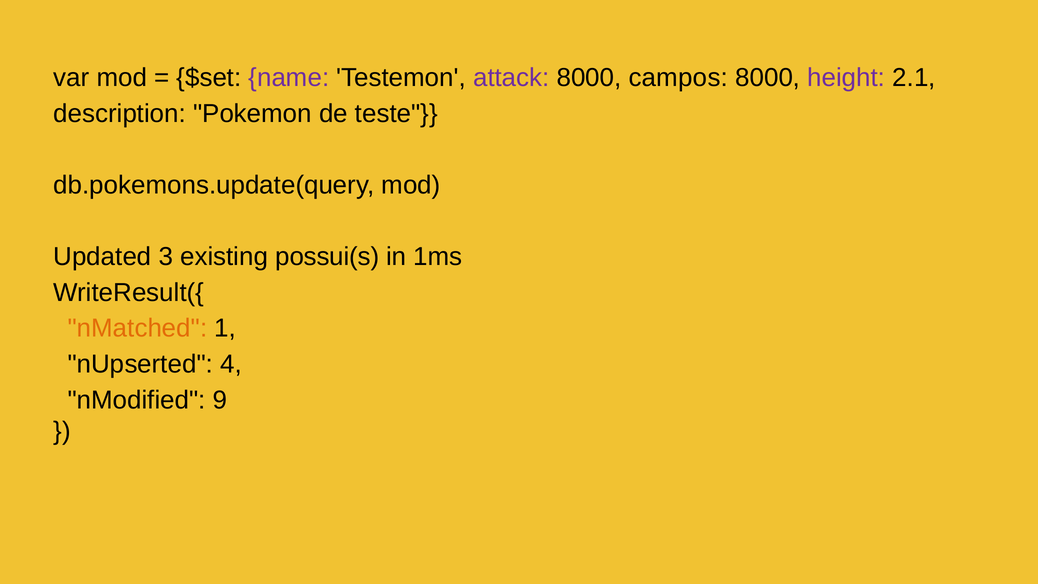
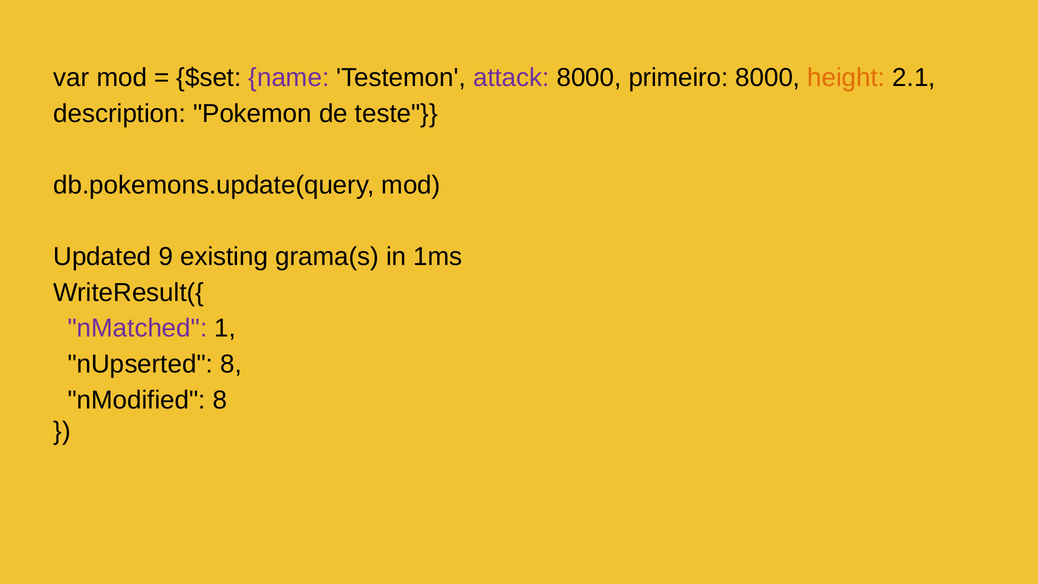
campos: campos -> primeiro
height colour: purple -> orange
3: 3 -> 9
possui(s: possui(s -> grama(s
nMatched colour: orange -> purple
nUpserted 4: 4 -> 8
nModified 9: 9 -> 8
